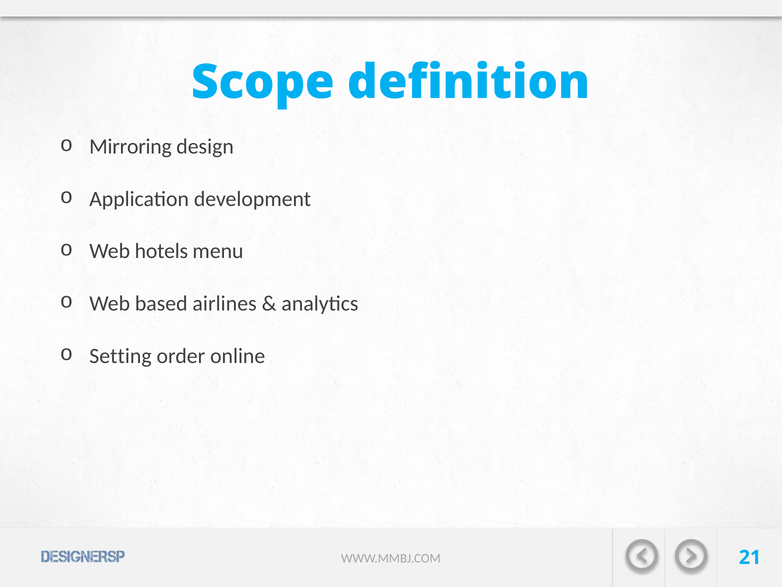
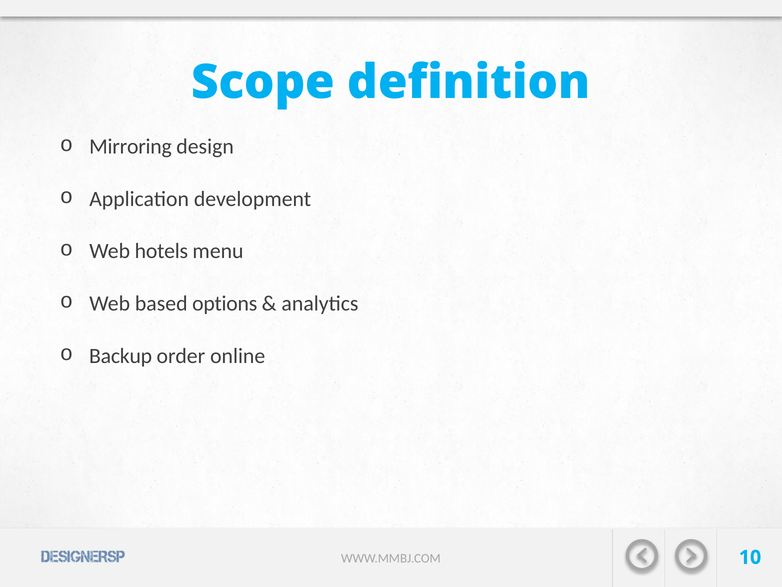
airlines: airlines -> options
Setting: Setting -> Backup
21: 21 -> 10
